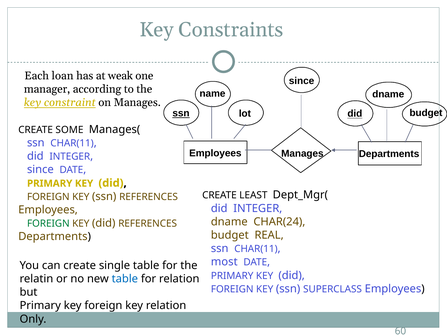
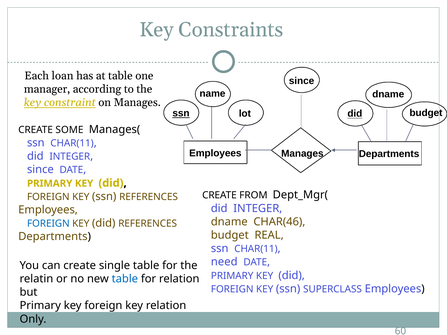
at weak: weak -> table
LEAST: LEAST -> FROM
CHAR(24: CHAR(24 -> CHAR(46
FOREIGN at (48, 224) colour: green -> blue
most: most -> need
